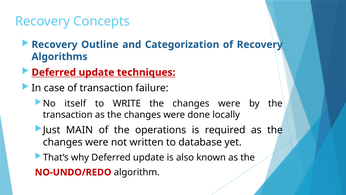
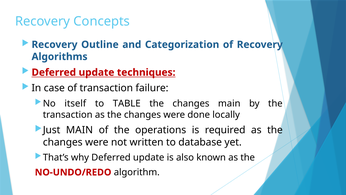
WRITE: WRITE -> TABLE
were at (229, 103): were -> main
